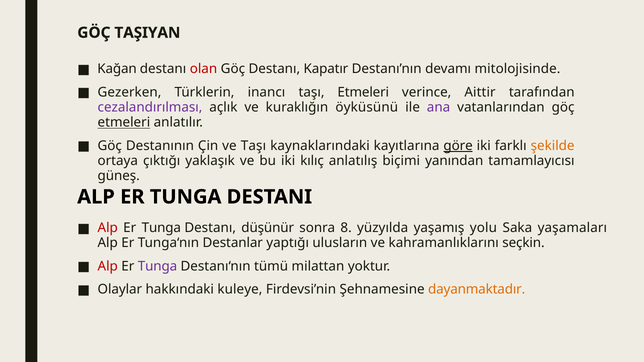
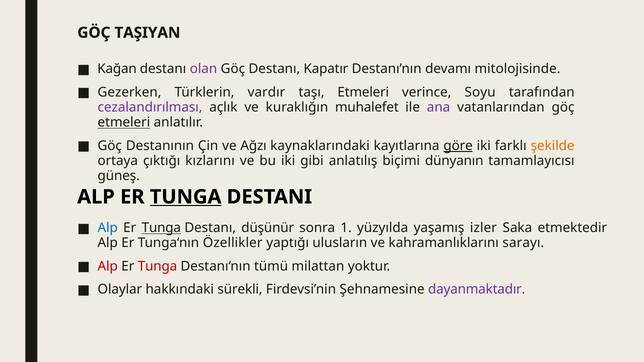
olan colour: red -> purple
inancı: inancı -> vardır
Aittir: Aittir -> Soyu
öyküsünü: öyküsünü -> muhalefet
ve Taşı: Taşı -> Ağzı
yaklaşık: yaklaşık -> kızlarını
kılıç: kılıç -> gibi
yanından: yanından -> dünyanın
TUNGA at (186, 197) underline: none -> present
Alp at (108, 228) colour: red -> blue
Tunga at (161, 228) underline: none -> present
8: 8 -> 1
yolu: yolu -> izler
yaşamaları: yaşamaları -> etmektedir
Destanlar: Destanlar -> Özellikler
seçkin: seçkin -> sarayı
Tunga at (158, 266) colour: purple -> red
kuleye: kuleye -> sürekli
dayanmaktadır colour: orange -> purple
